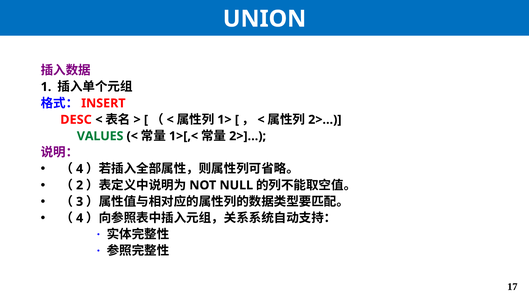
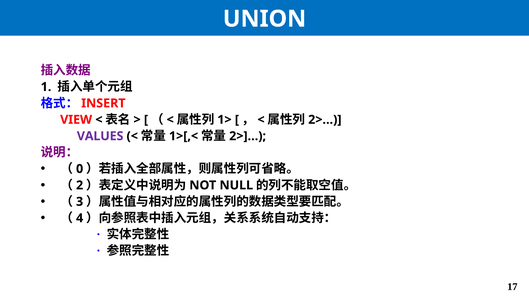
DESC: DESC -> VIEW
VALUES colour: green -> purple
4 at (80, 169): 4 -> 0
